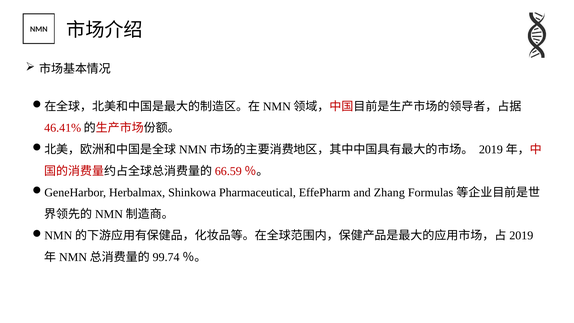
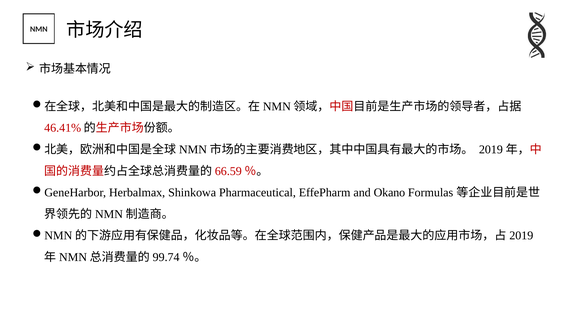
Zhang: Zhang -> Okano
